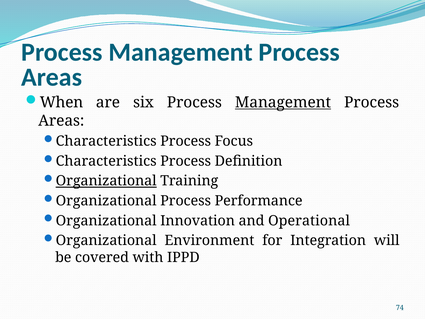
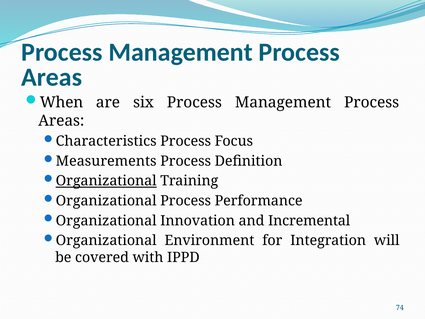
Management at (283, 102) underline: present -> none
Characteristics at (106, 161): Characteristics -> Measurements
Operational: Operational -> Incremental
